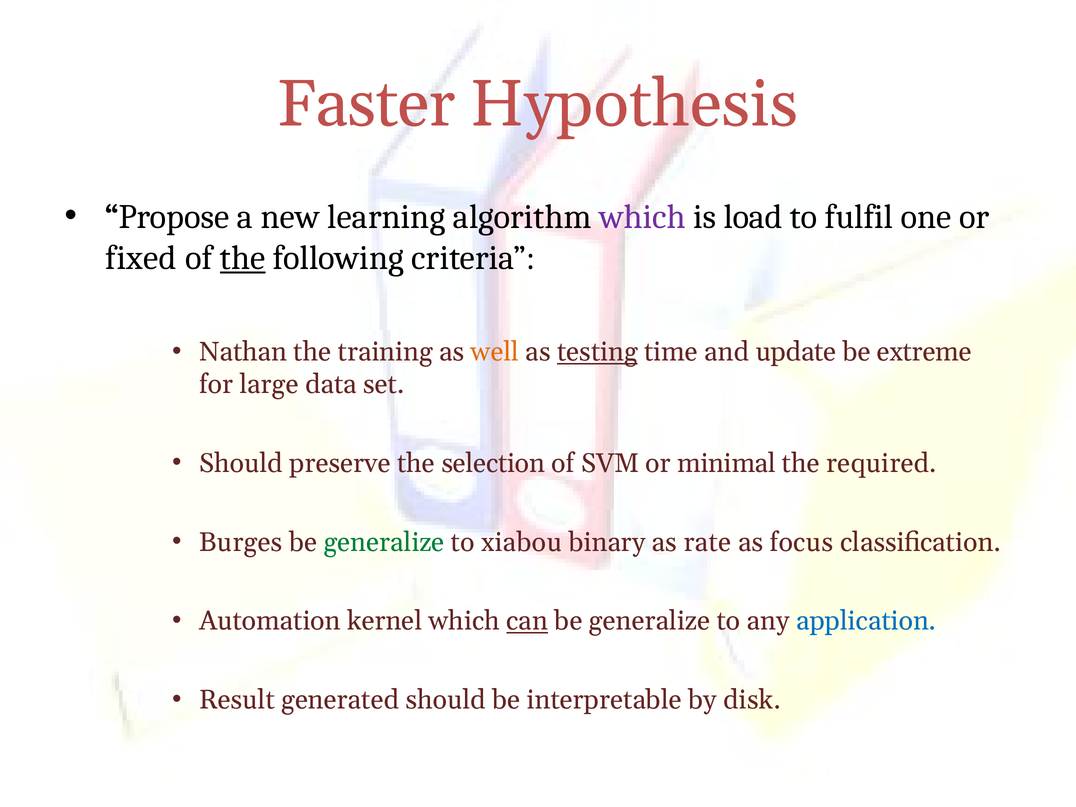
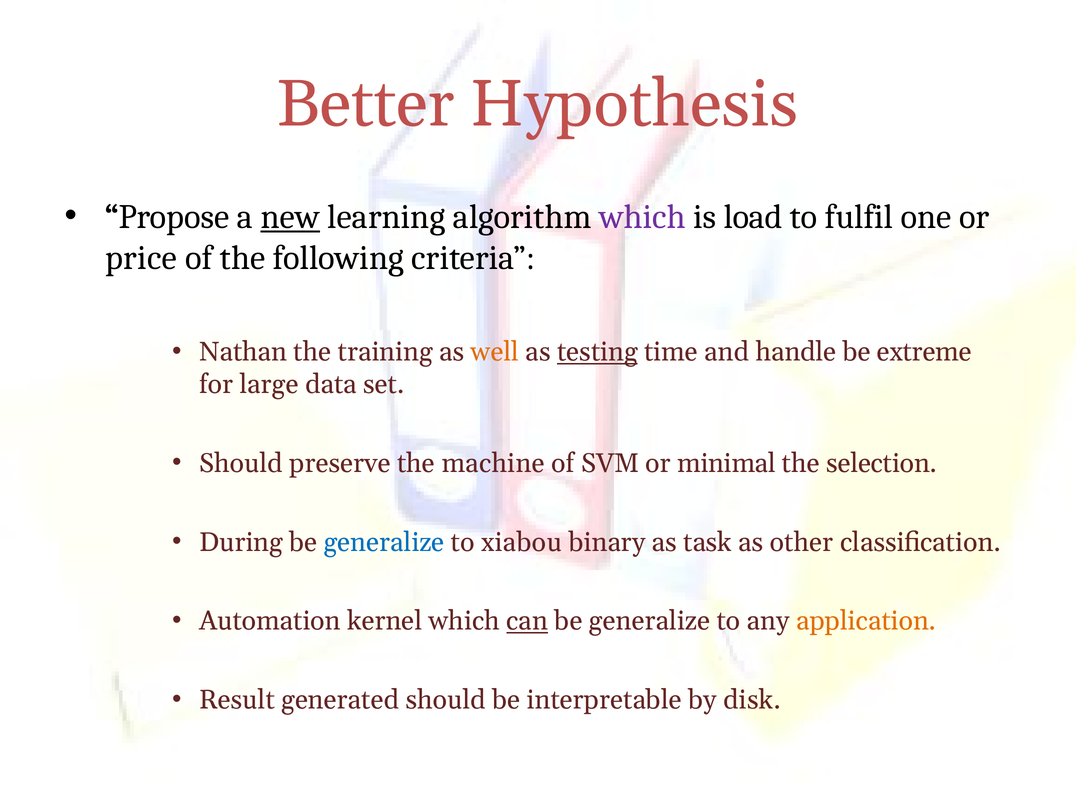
Faster: Faster -> Better
new underline: none -> present
fixed: fixed -> price
the at (243, 258) underline: present -> none
update: update -> handle
selection: selection -> machine
required: required -> selection
Burges: Burges -> During
generalize at (384, 542) colour: green -> blue
rate: rate -> task
focus: focus -> other
application colour: blue -> orange
